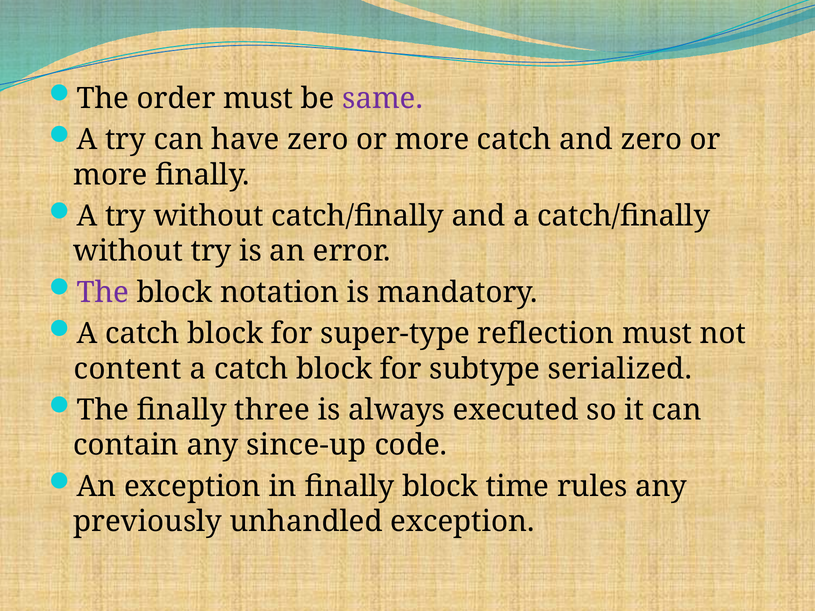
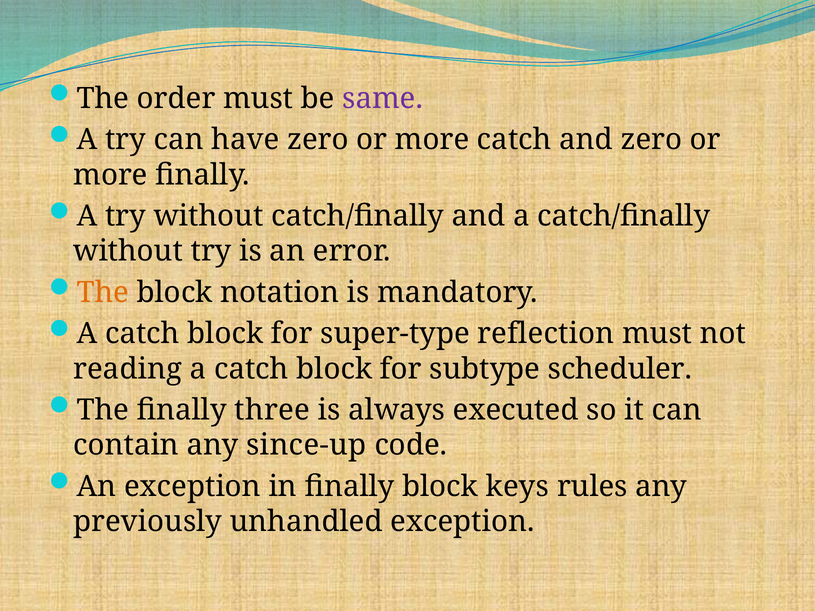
The at (103, 293) colour: purple -> orange
content: content -> reading
serialized: serialized -> scheduler
time: time -> keys
